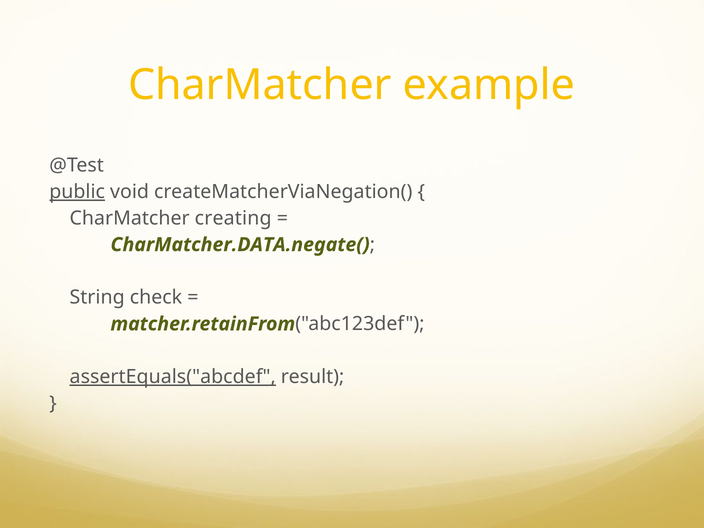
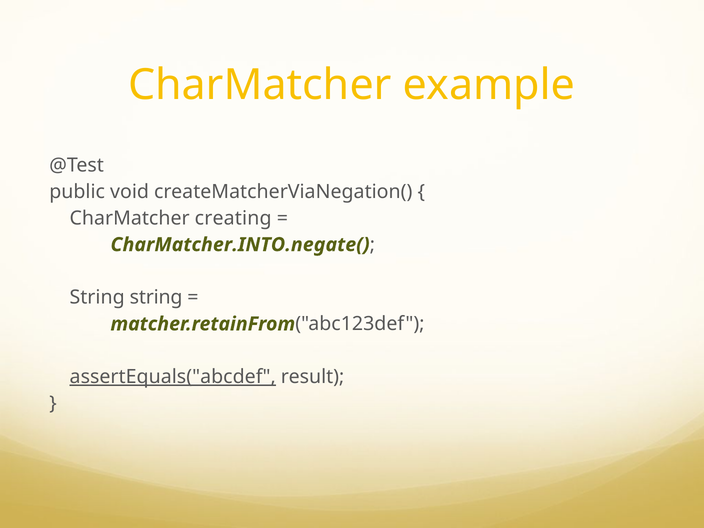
public underline: present -> none
CharMatcher.DATA.negate(: CharMatcher.DATA.negate( -> CharMatcher.INTO.negate(
String check: check -> string
